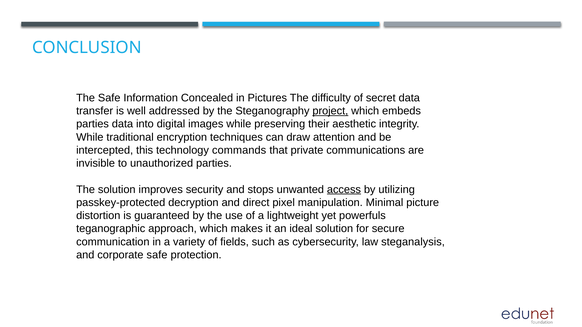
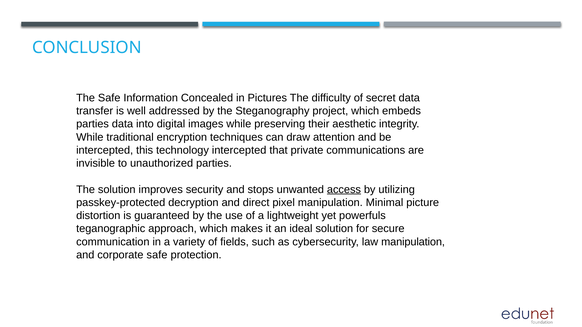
project underline: present -> none
technology commands: commands -> intercepted
law steganalysis: steganalysis -> manipulation
